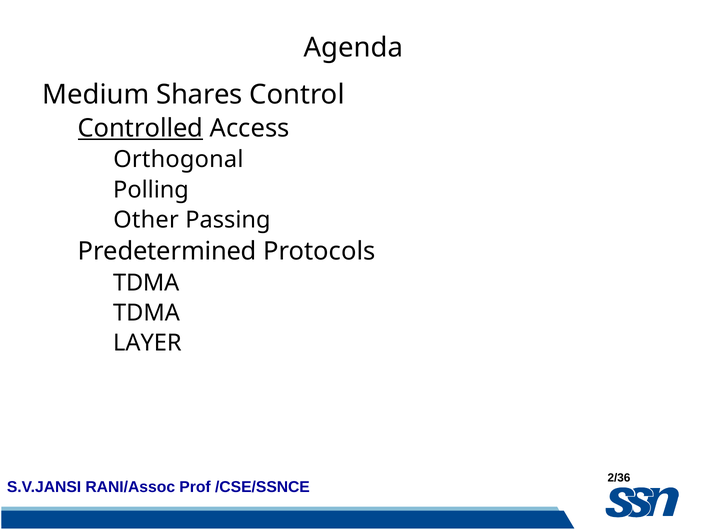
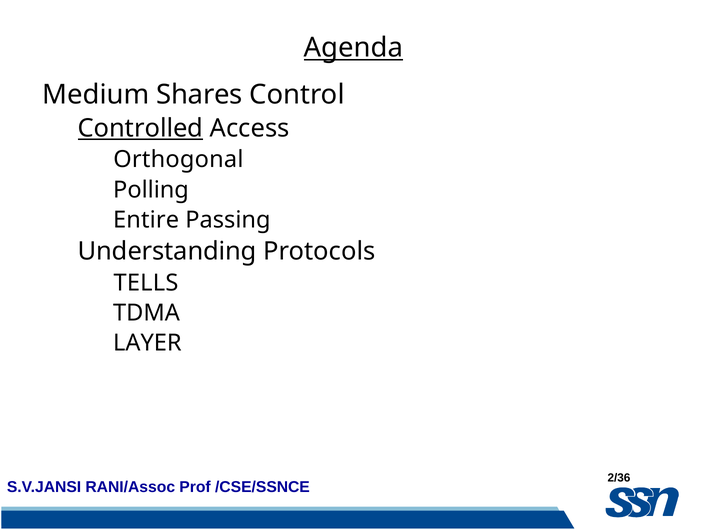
Agenda underline: none -> present
Other: Other -> Entire
Predetermined: Predetermined -> Understanding
TDMA at (146, 283): TDMA -> TELLS
